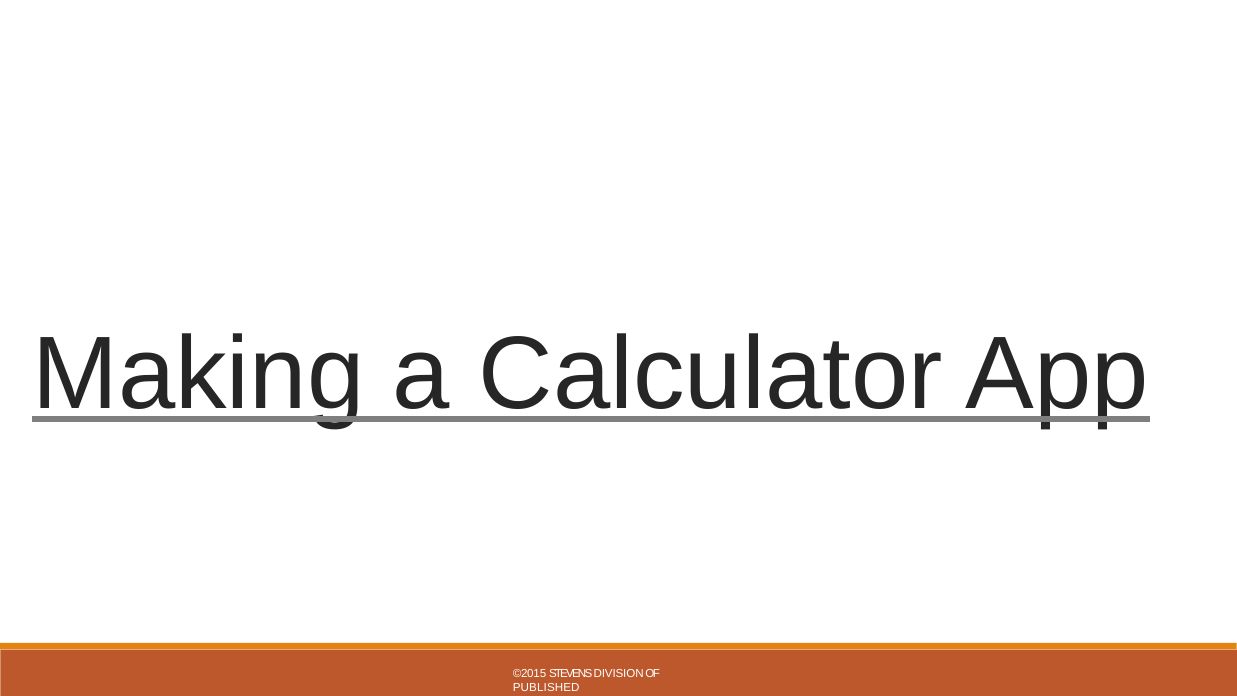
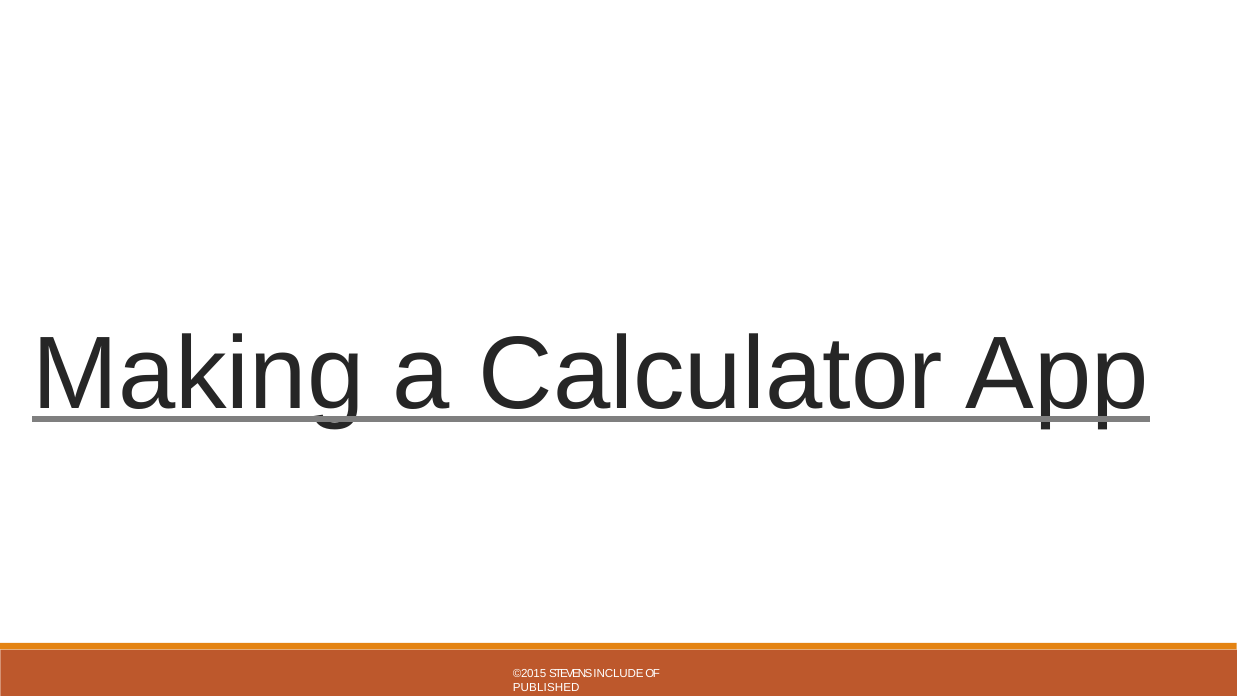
DIVISION: DIVISION -> INCLUDE
